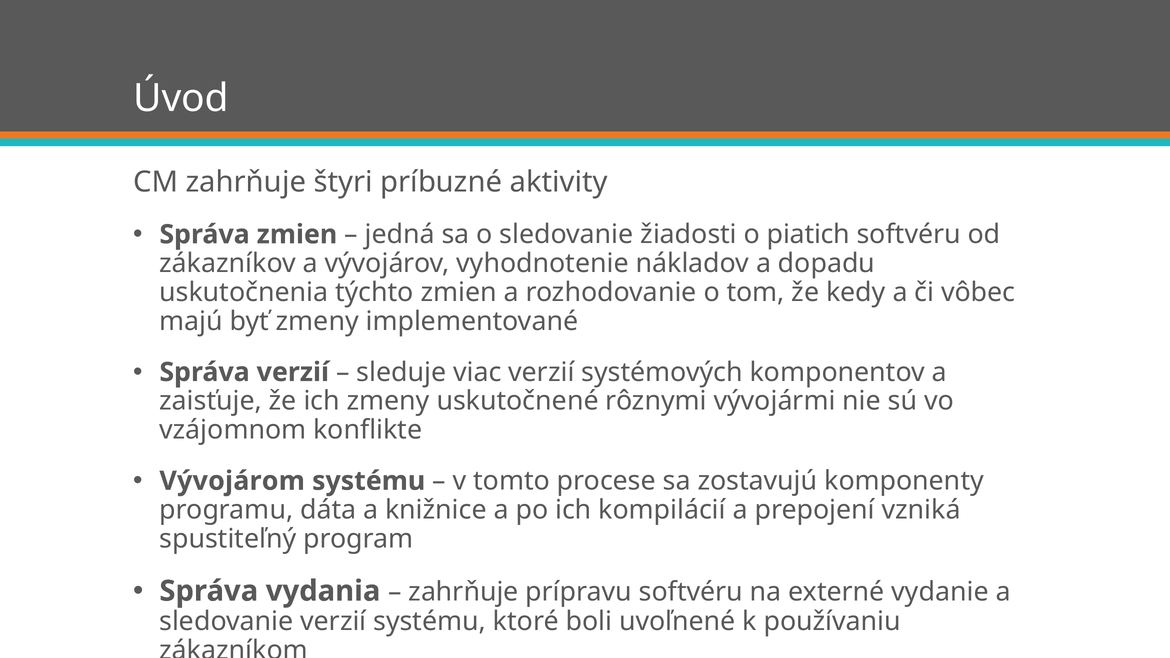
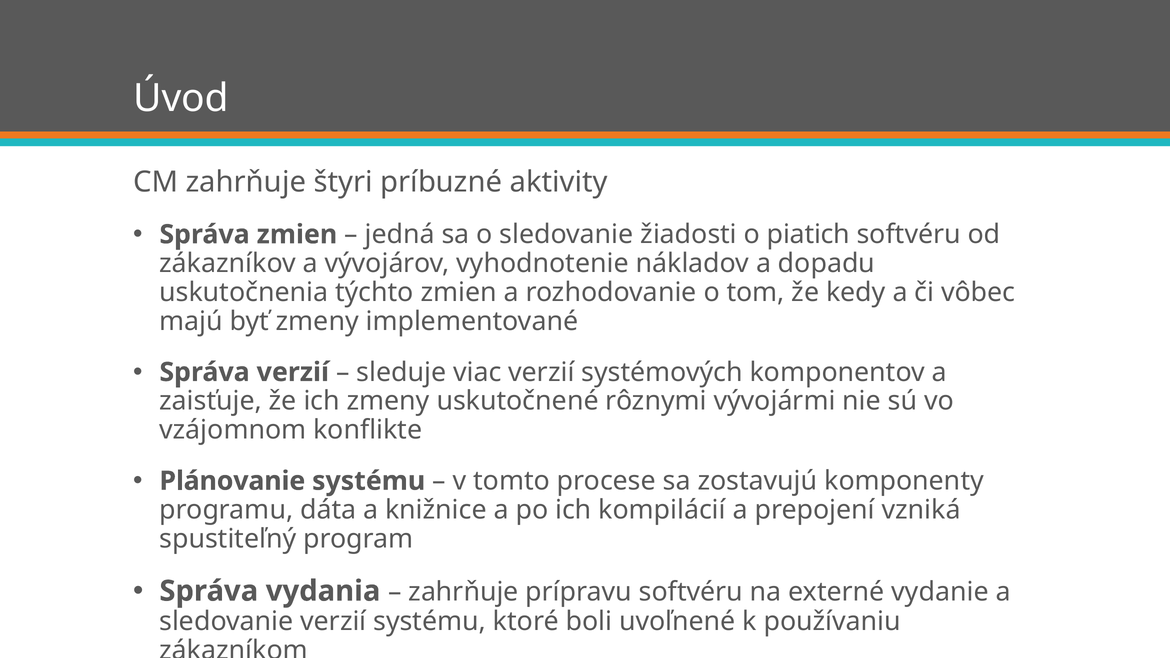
Vývojárom: Vývojárom -> Plánovanie
